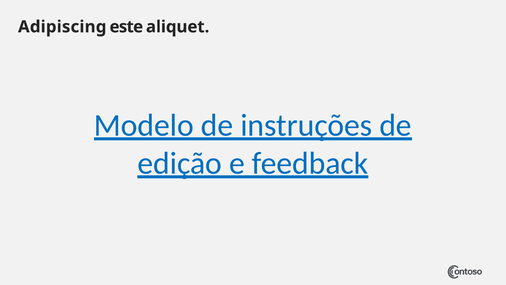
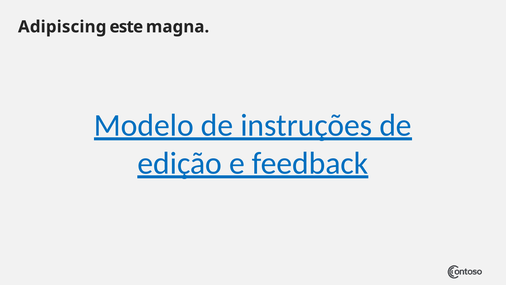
aliquet: aliquet -> magna
